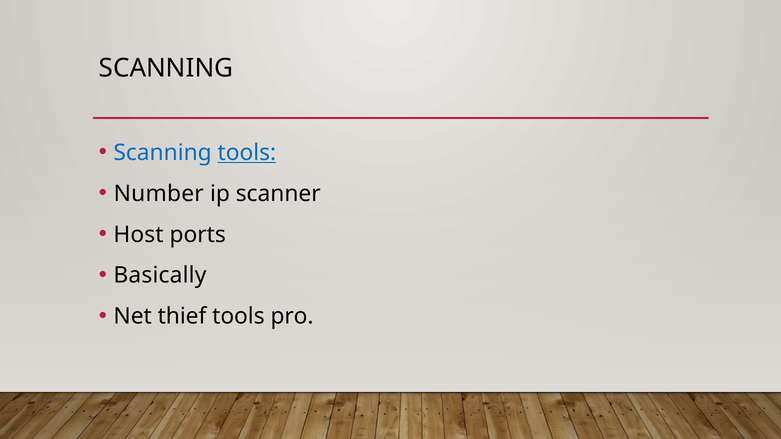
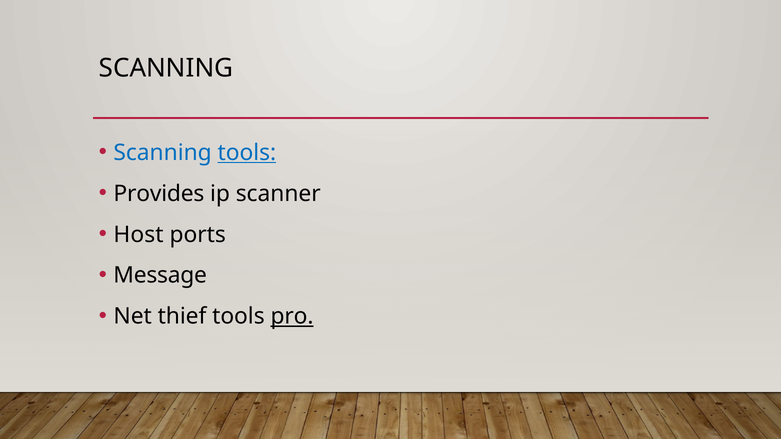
Number: Number -> Provides
Basically: Basically -> Message
pro underline: none -> present
